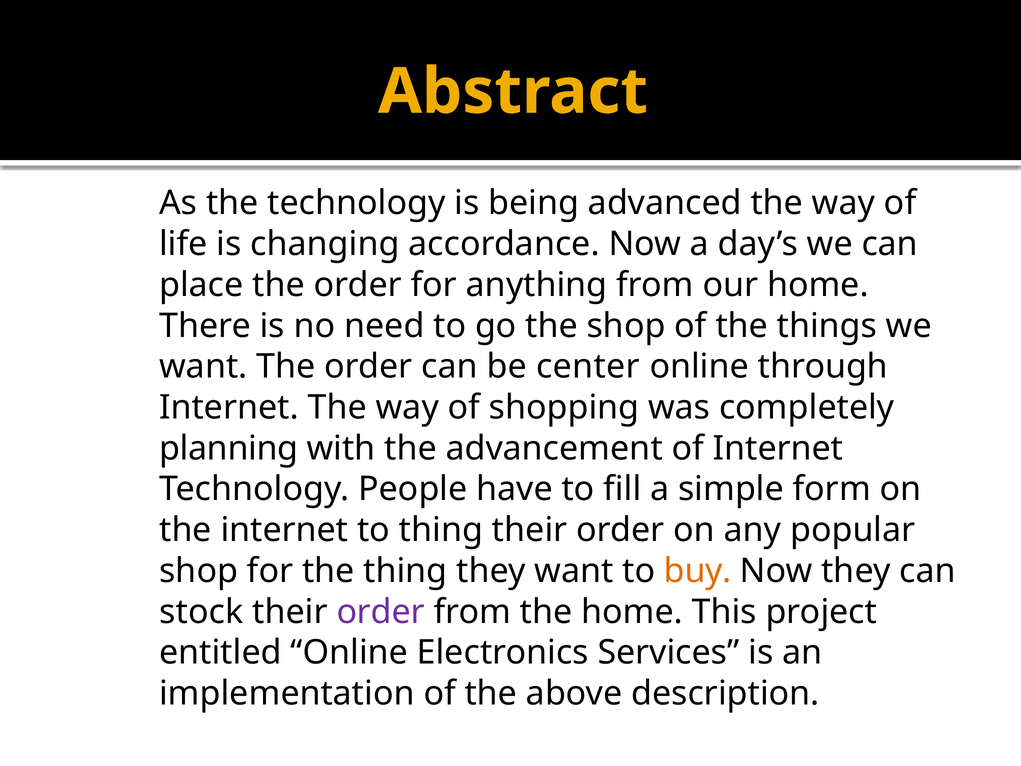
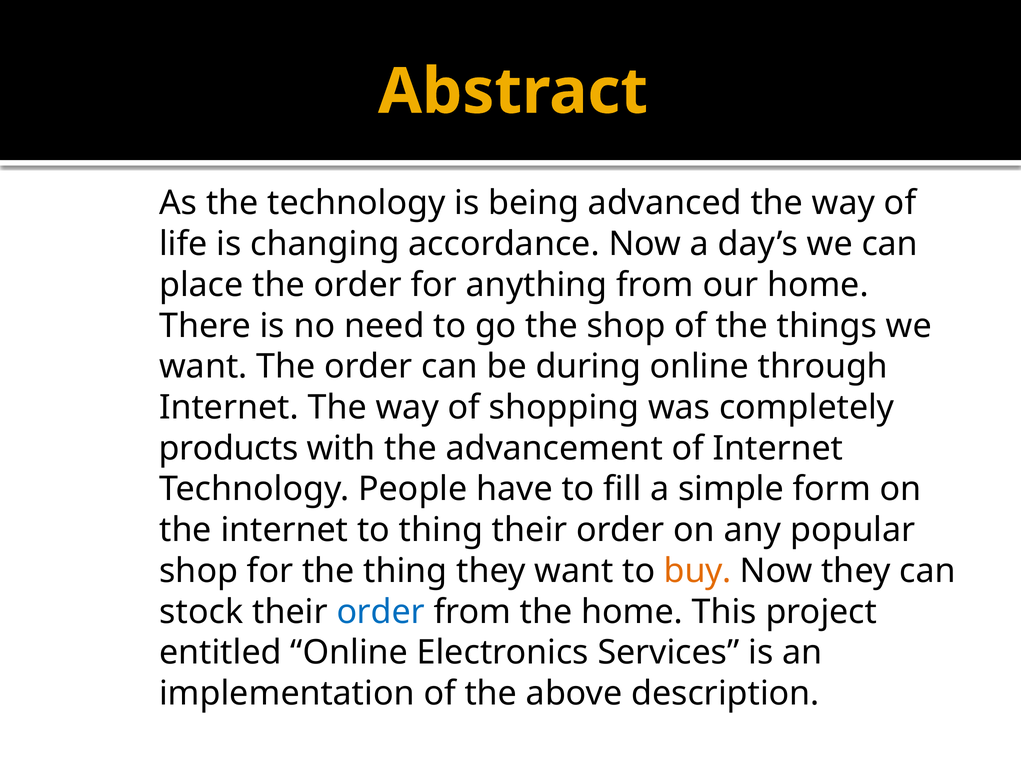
center: center -> during
planning: planning -> products
order at (381, 612) colour: purple -> blue
